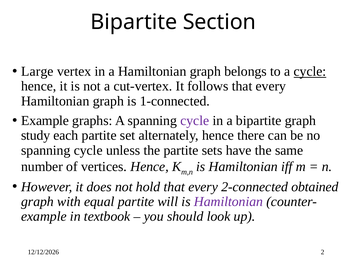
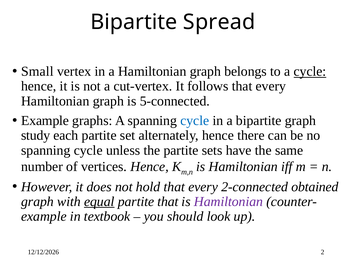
Section: Section -> Spread
Large: Large -> Small
1-connected: 1-connected -> 5-connected
cycle at (195, 121) colour: purple -> blue
equal underline: none -> present
partite will: will -> that
